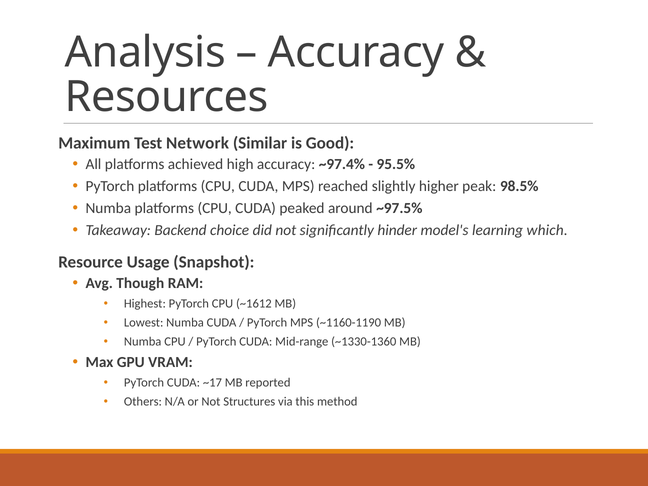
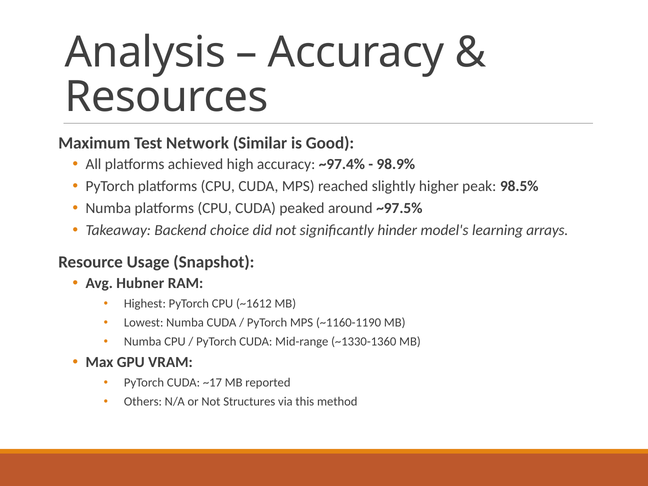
95.5%: 95.5% -> 98.9%
which: which -> arrays
Though: Though -> Hubner
